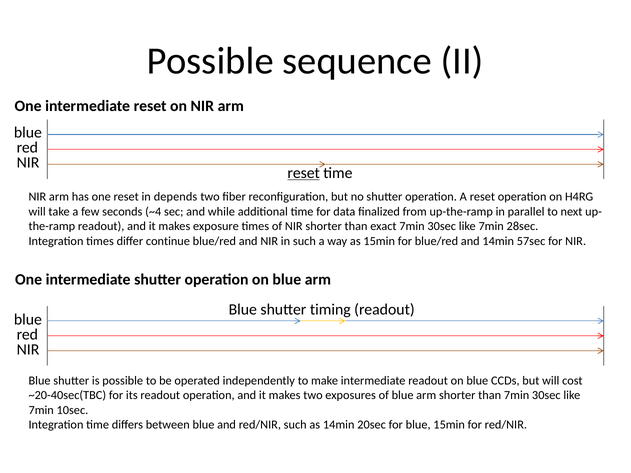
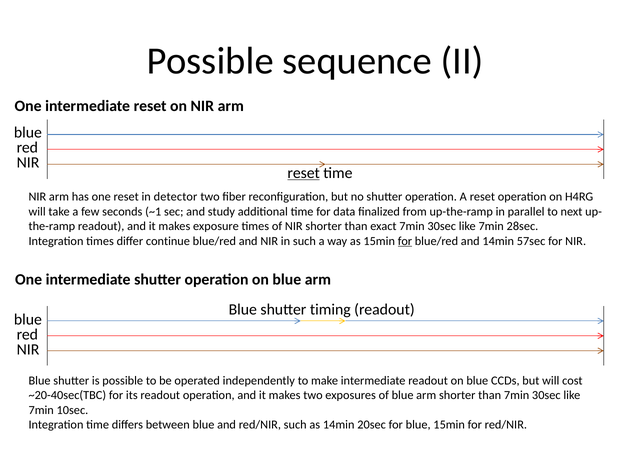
depends: depends -> detector
~4: ~4 -> ~1
while: while -> study
for at (405, 241) underline: none -> present
